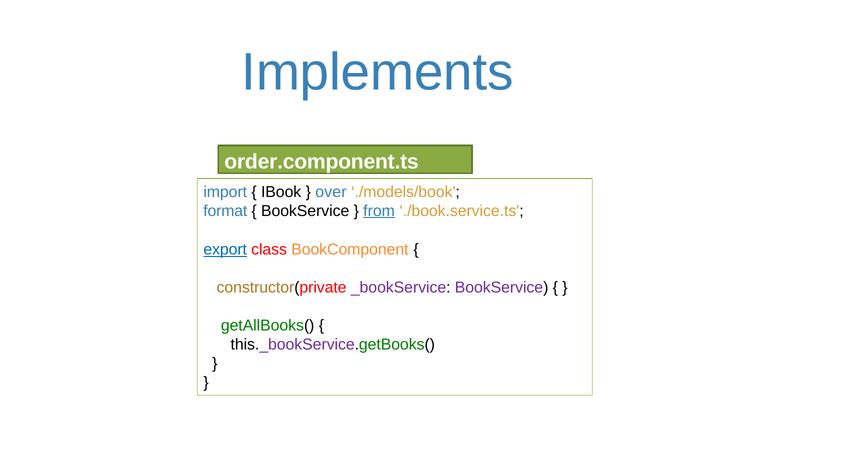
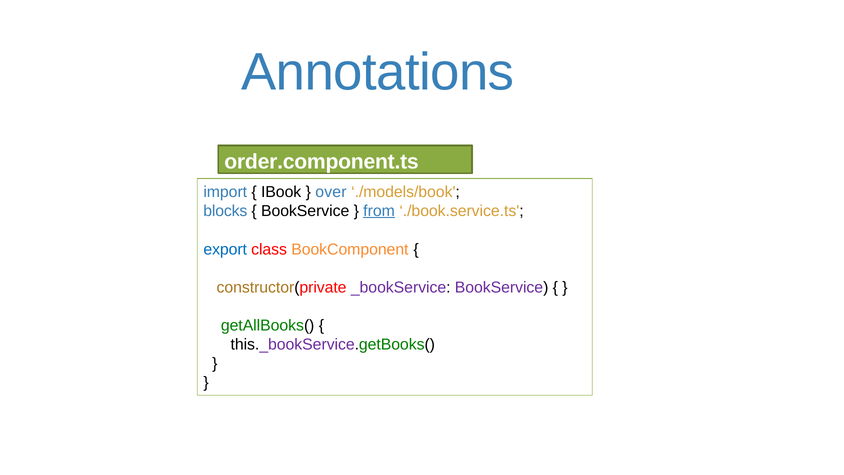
Implements: Implements -> Annotations
format: format -> blocks
export underline: present -> none
